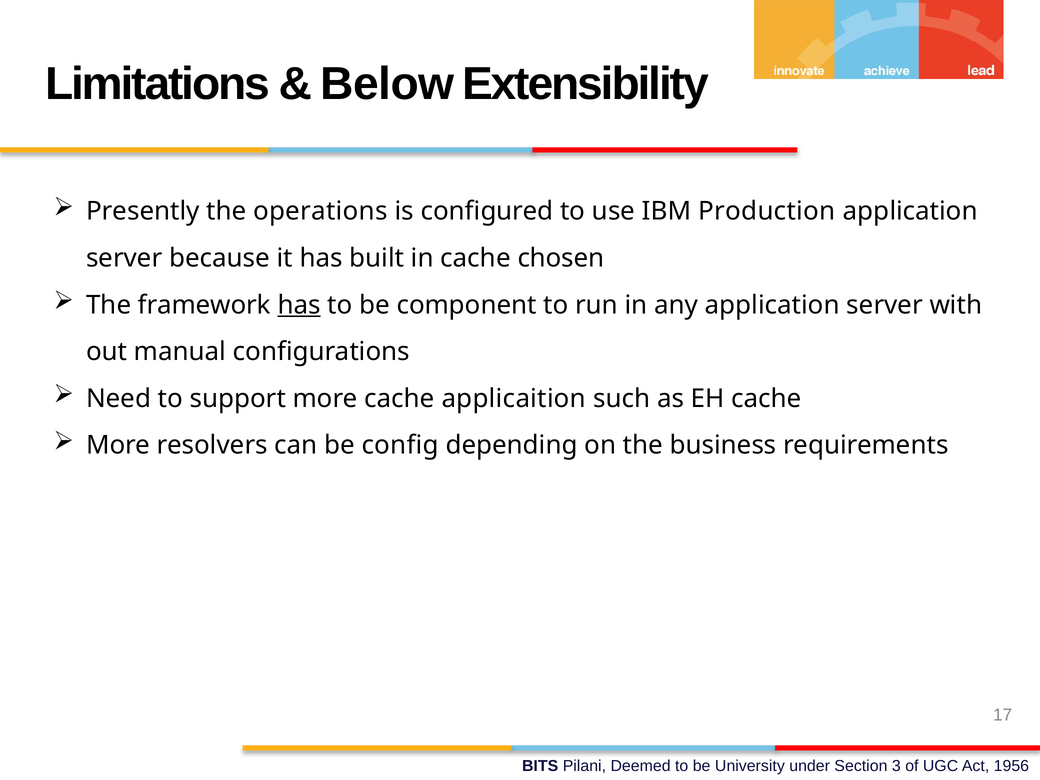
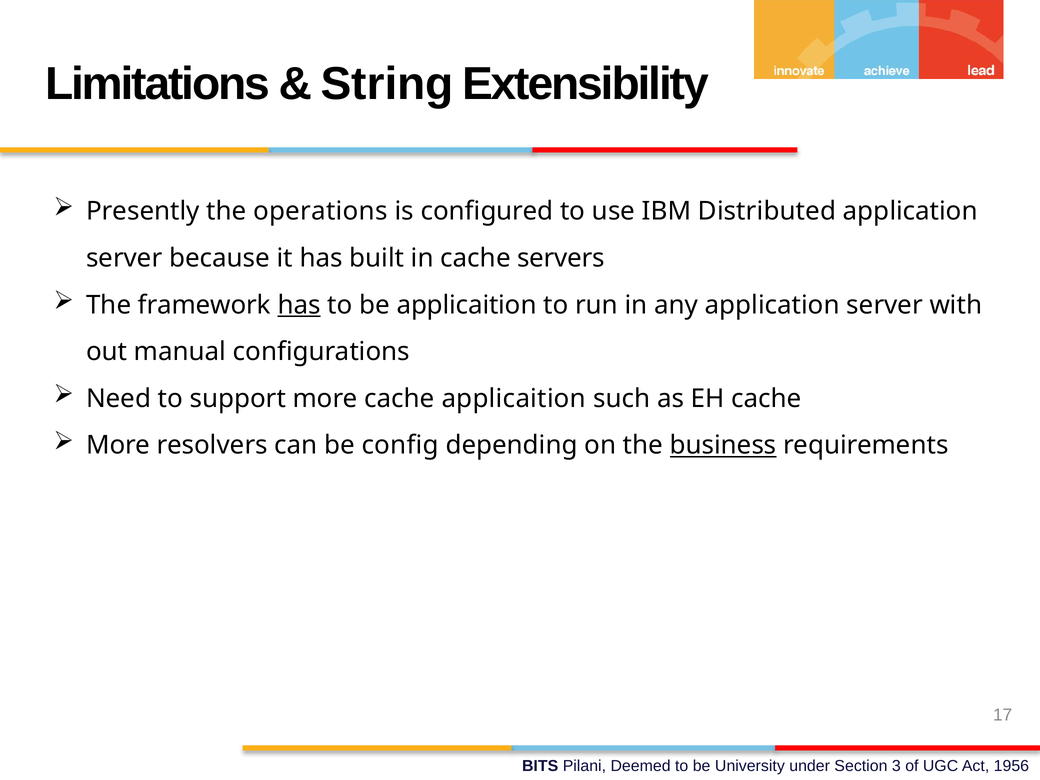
Below: Below -> String
Production: Production -> Distributed
chosen: chosen -> servers
be component: component -> applicaition
business underline: none -> present
